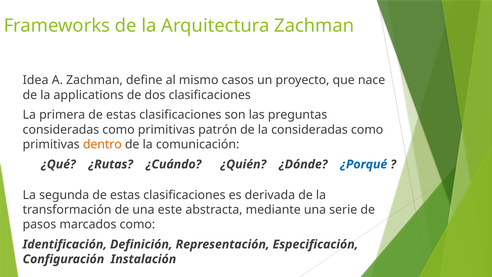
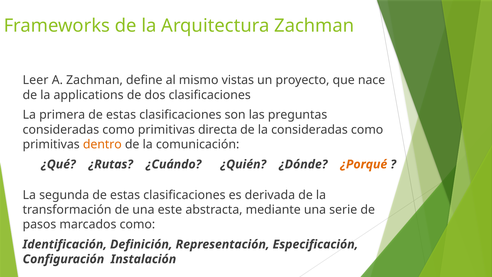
Idea: Idea -> Leer
casos: casos -> vistas
patrón: patrón -> directa
¿Porqué colour: blue -> orange
